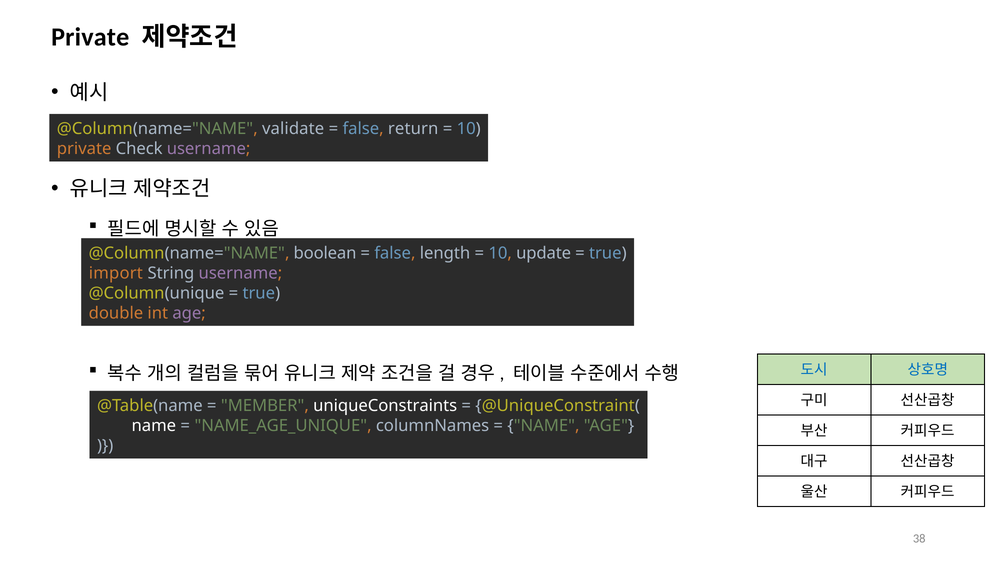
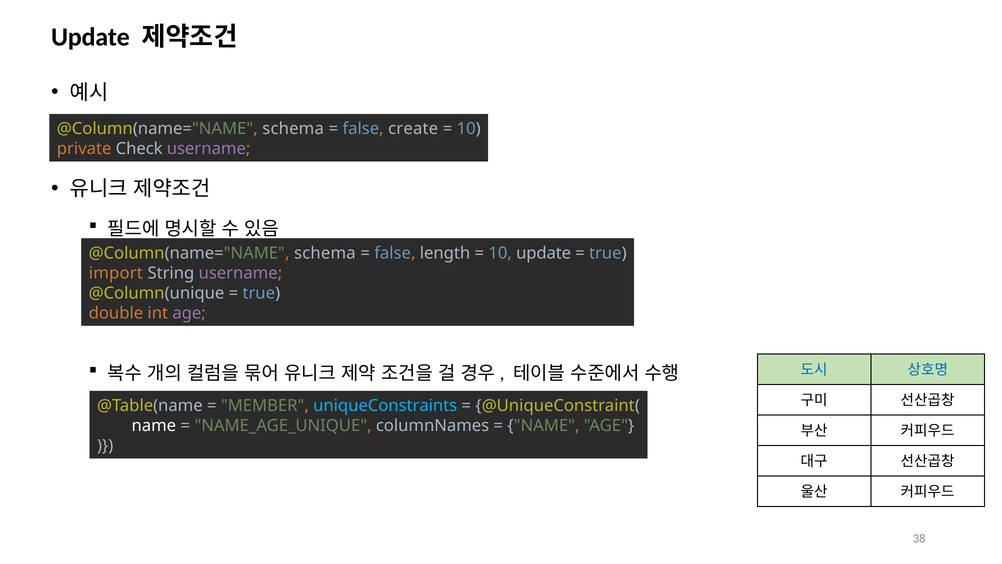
Private at (90, 37): Private -> Update
validate at (293, 129): validate -> schema
return: return -> create
boolean at (325, 253): boolean -> schema
uniqueConstraints colour: white -> light blue
